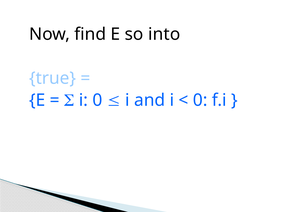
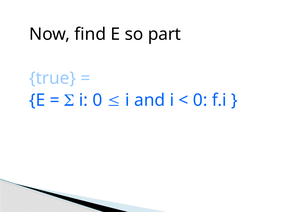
into: into -> part
